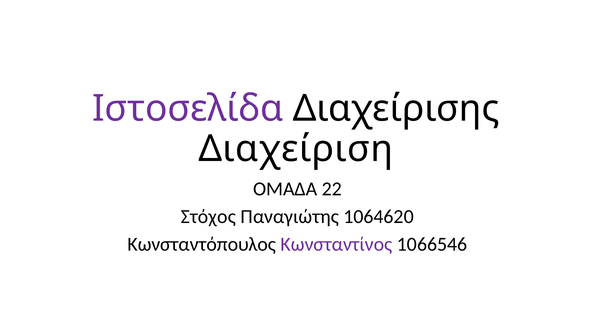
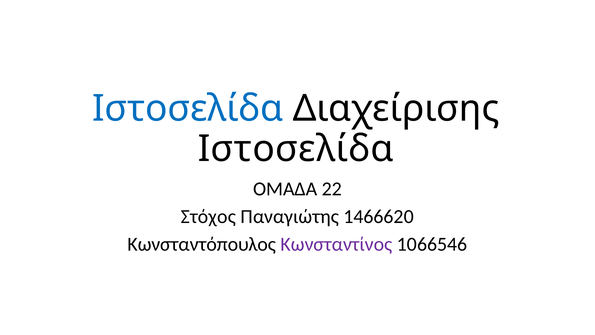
Ιστοσελίδα at (188, 109) colour: purple -> blue
Διαχείριση at (296, 149): Διαχείριση -> Ιστοσελίδα
1064620: 1064620 -> 1466620
